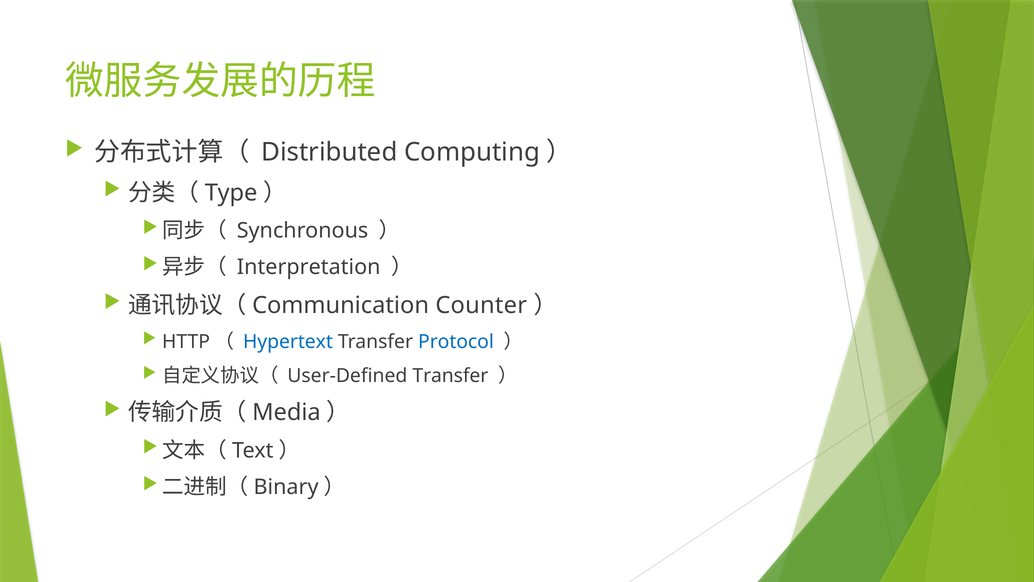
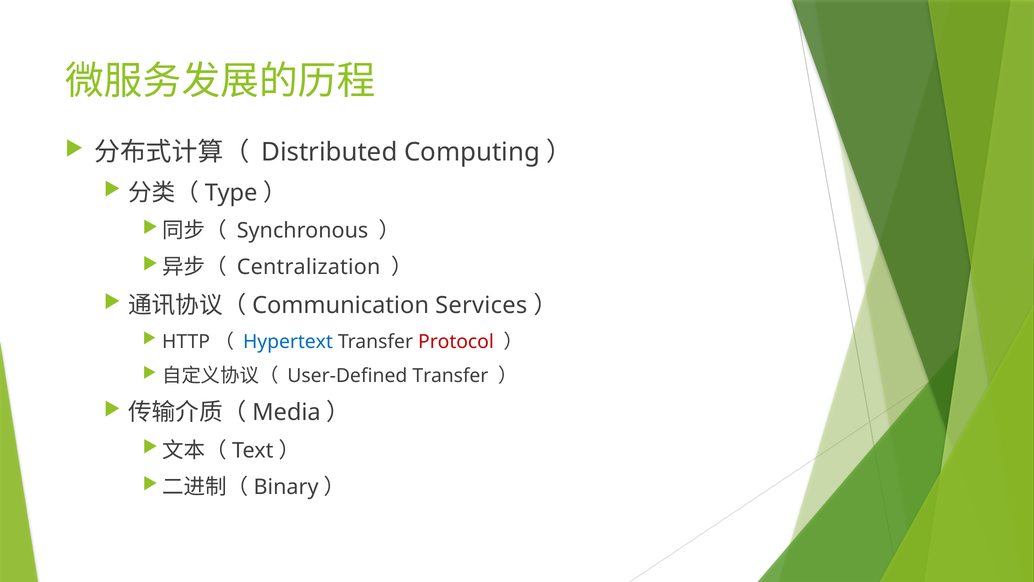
Interpretation: Interpretation -> Centralization
Counter: Counter -> Services
Protocol colour: blue -> red
